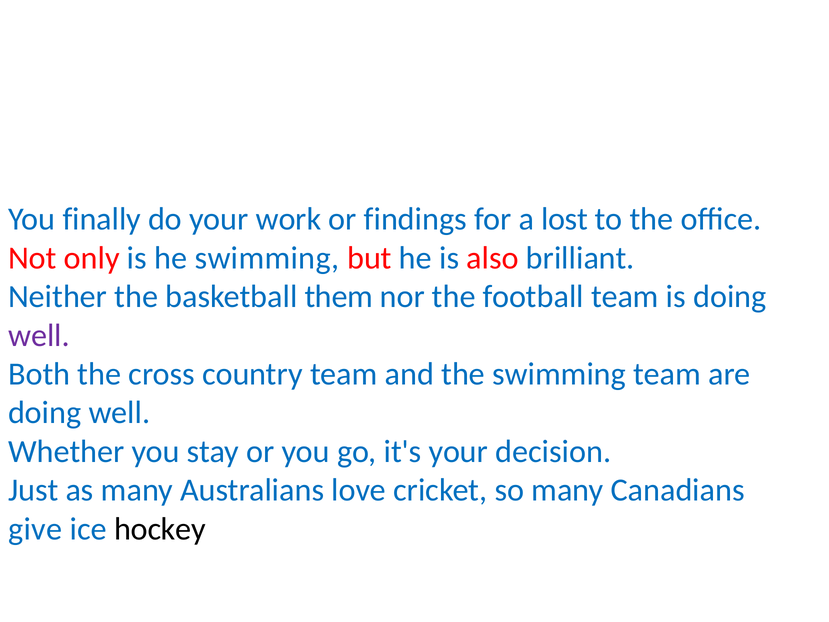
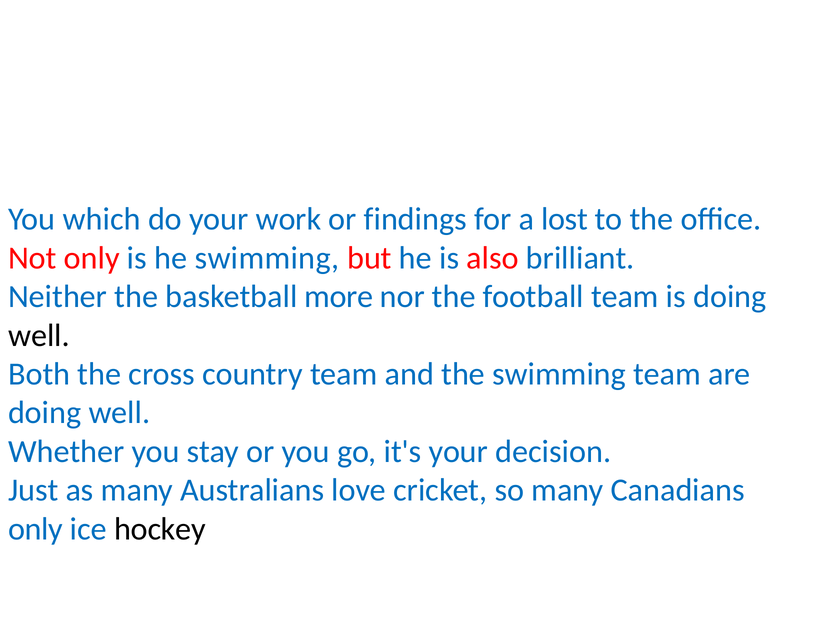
finally: finally -> which
them: them -> more
well at (39, 335) colour: purple -> black
give at (35, 529): give -> only
